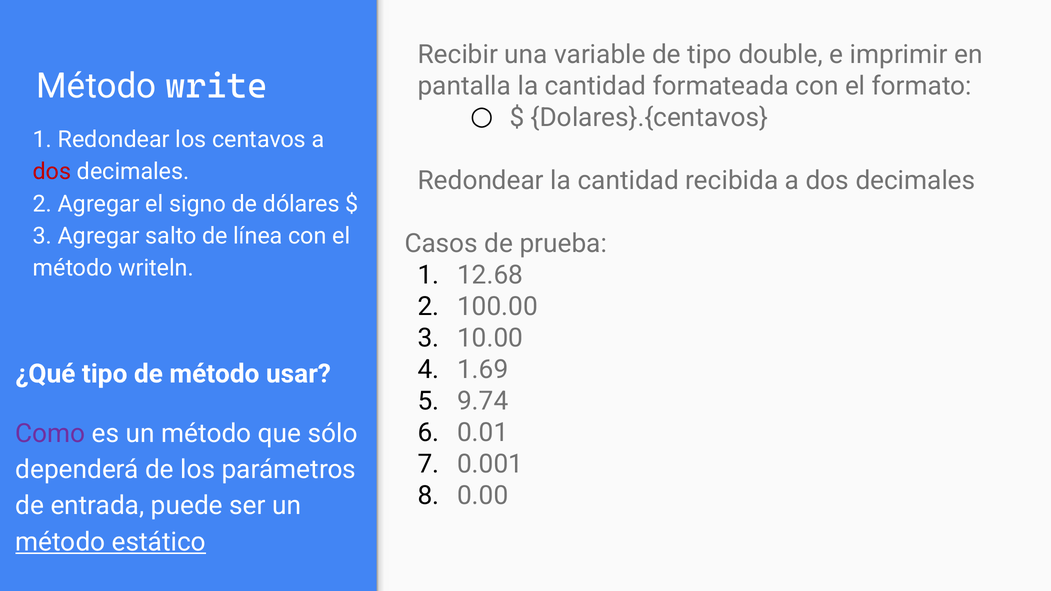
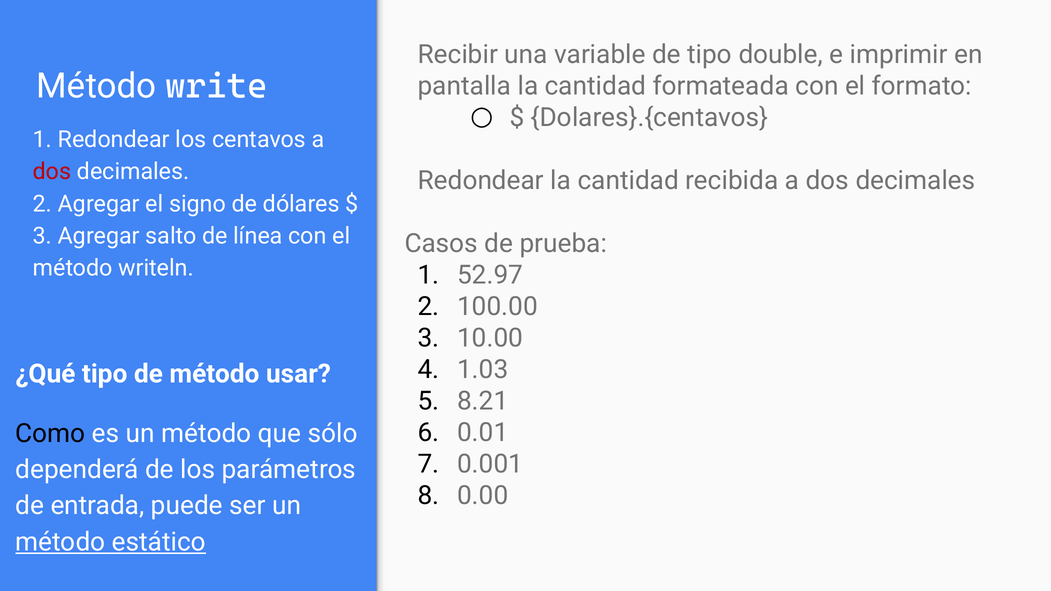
12.68: 12.68 -> 52.97
1.69: 1.69 -> 1.03
9.74: 9.74 -> 8.21
Como colour: purple -> black
